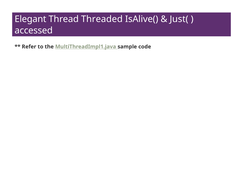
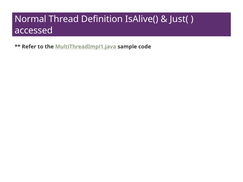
Elegant: Elegant -> Normal
Threaded: Threaded -> Definition
